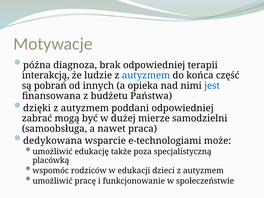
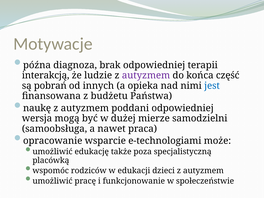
autyzmem at (146, 75) colour: blue -> purple
dzięki: dzięki -> naukę
zabrać: zabrać -> wersja
dedykowana: dedykowana -> opracowanie
